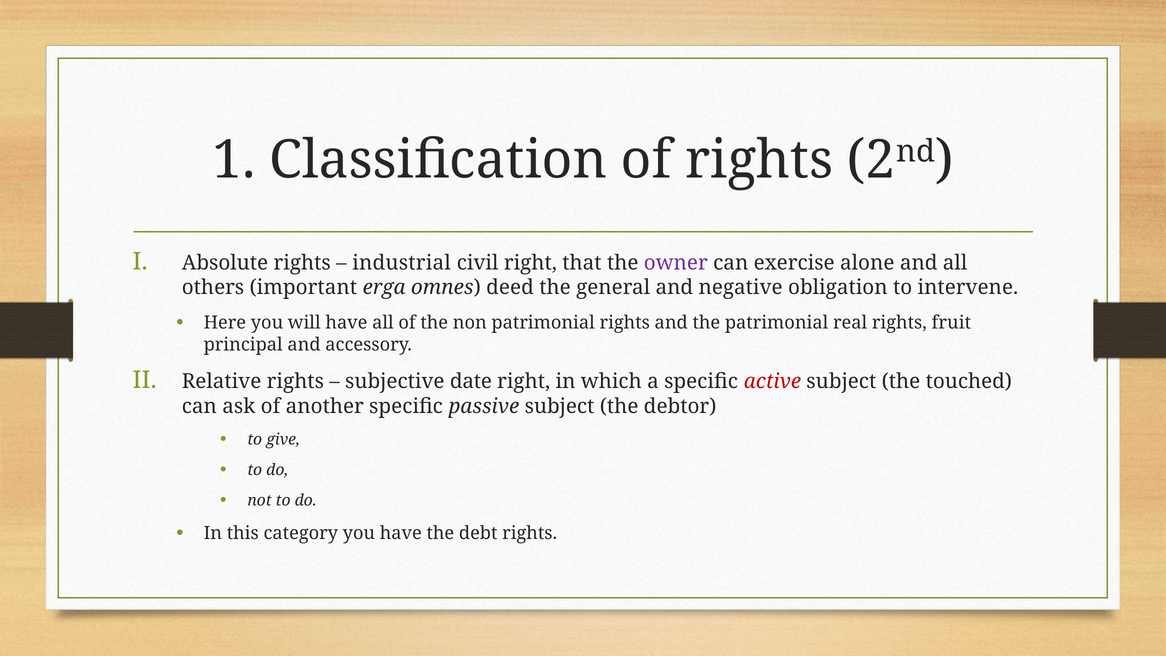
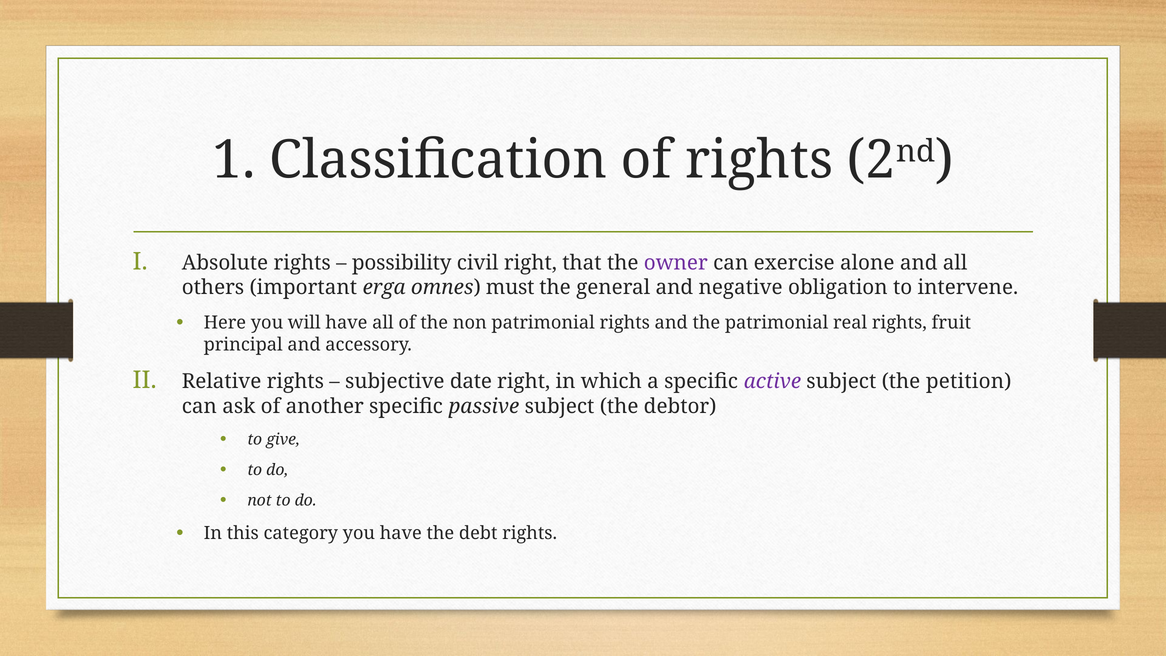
industrial: industrial -> possibility
deed: deed -> must
active colour: red -> purple
touched: touched -> petition
